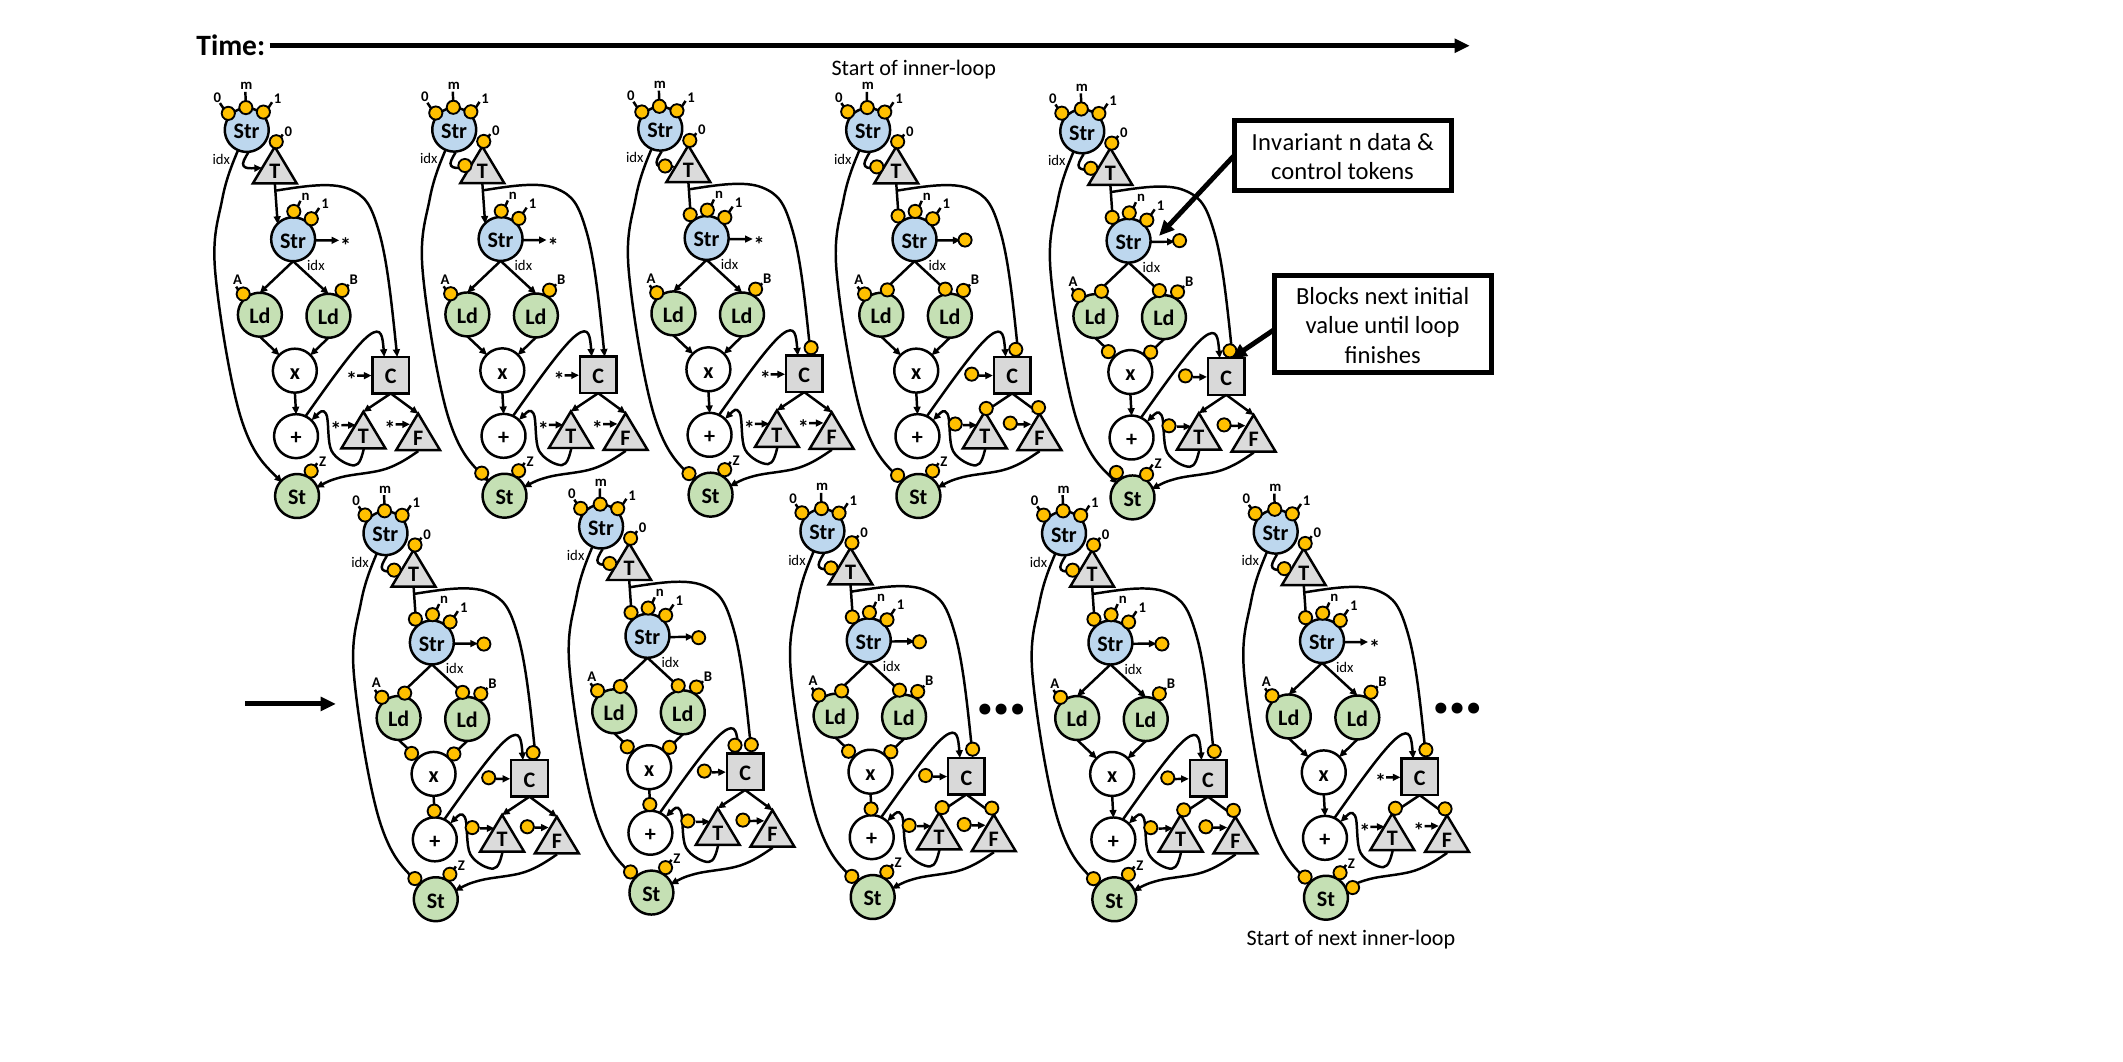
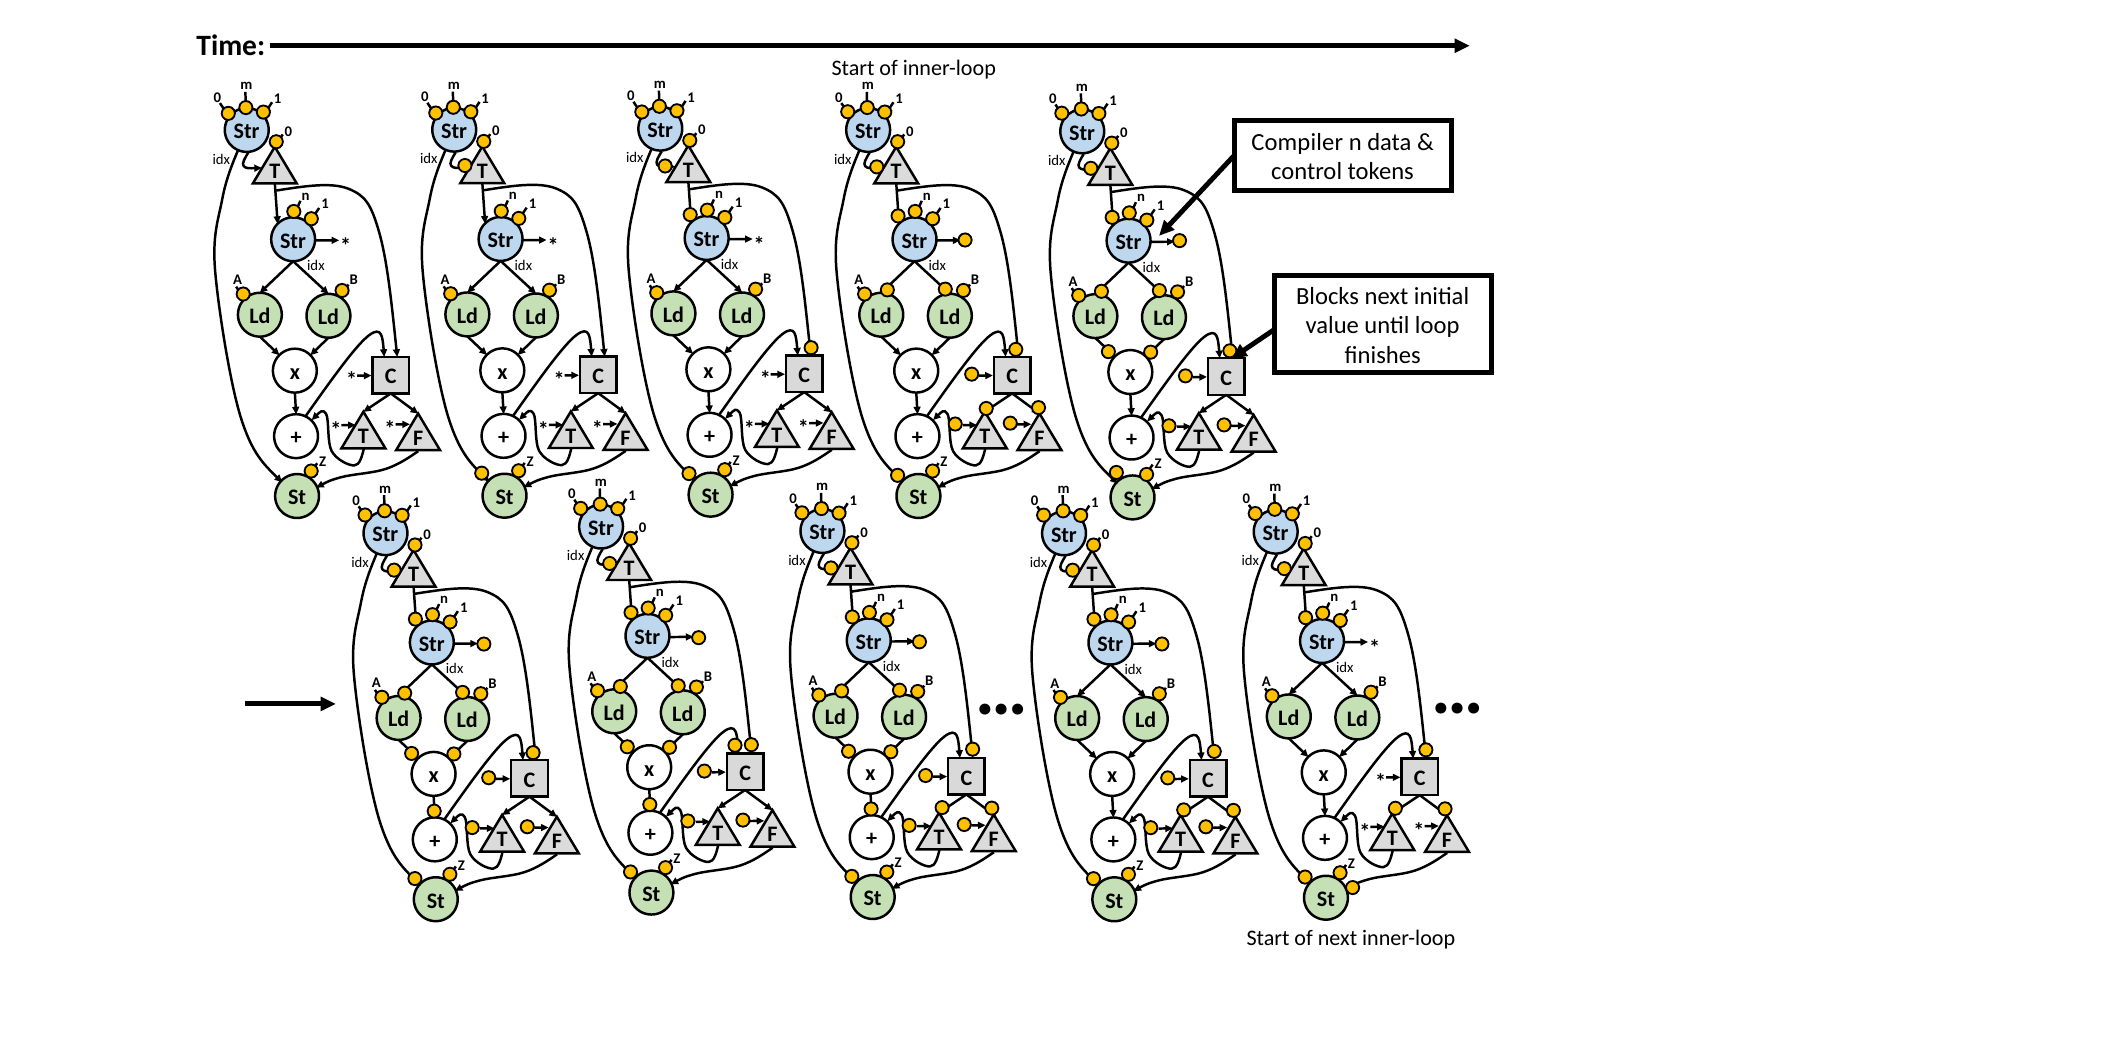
Invariant: Invariant -> Compiler
